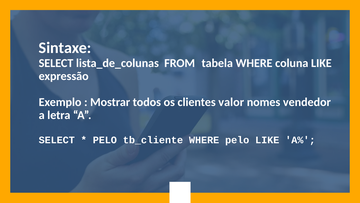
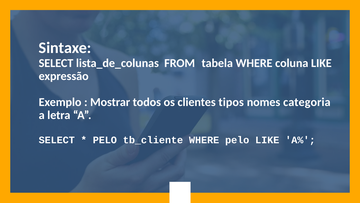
valor: valor -> tipos
vendedor: vendedor -> categoria
